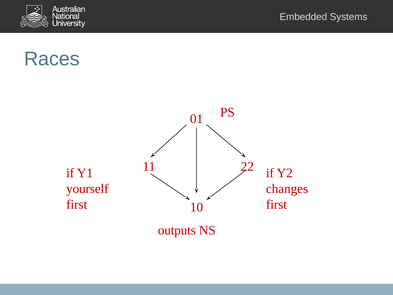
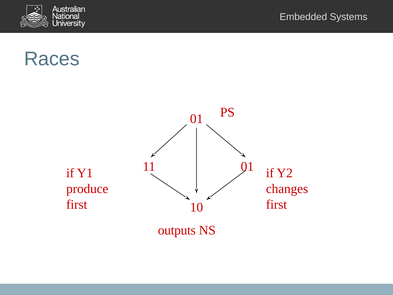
11 22: 22 -> 01
yourself: yourself -> produce
